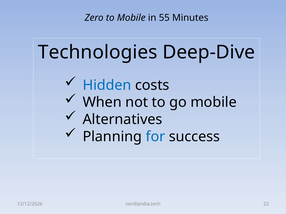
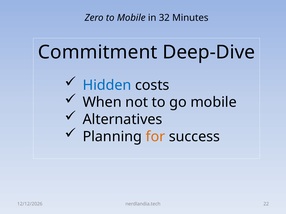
55: 55 -> 32
Technologies: Technologies -> Commitment
for colour: blue -> orange
